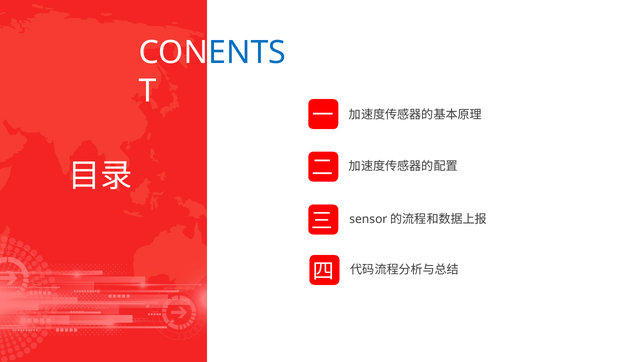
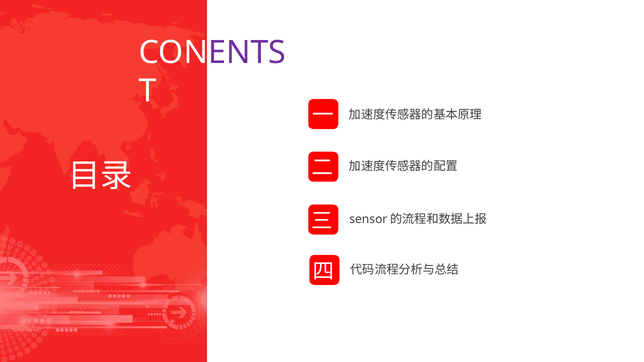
ENTS colour: blue -> purple
